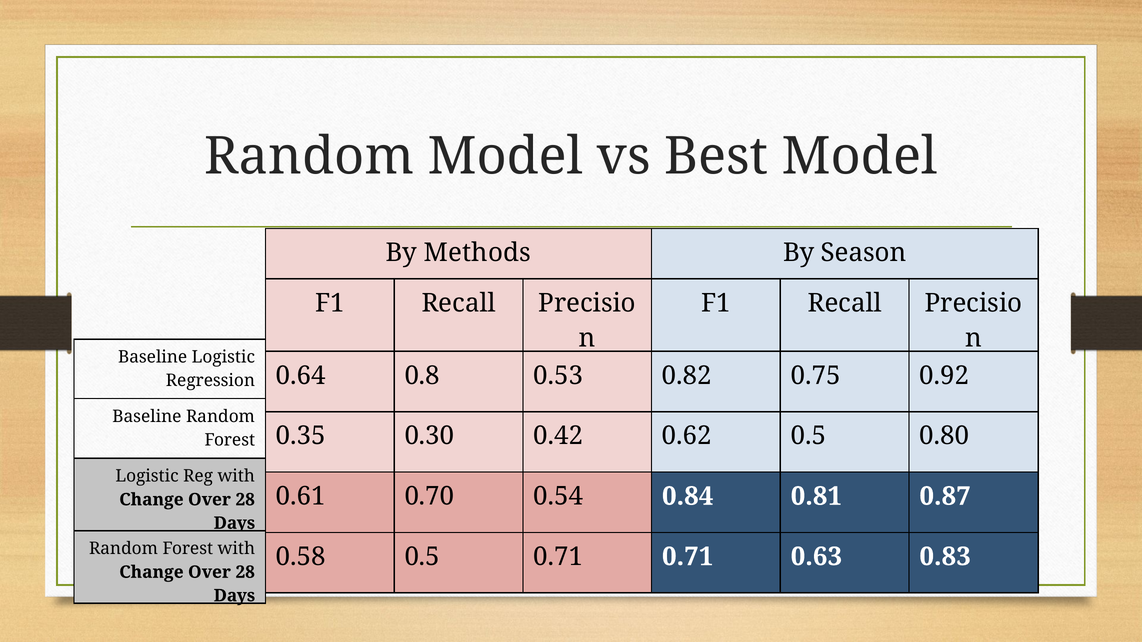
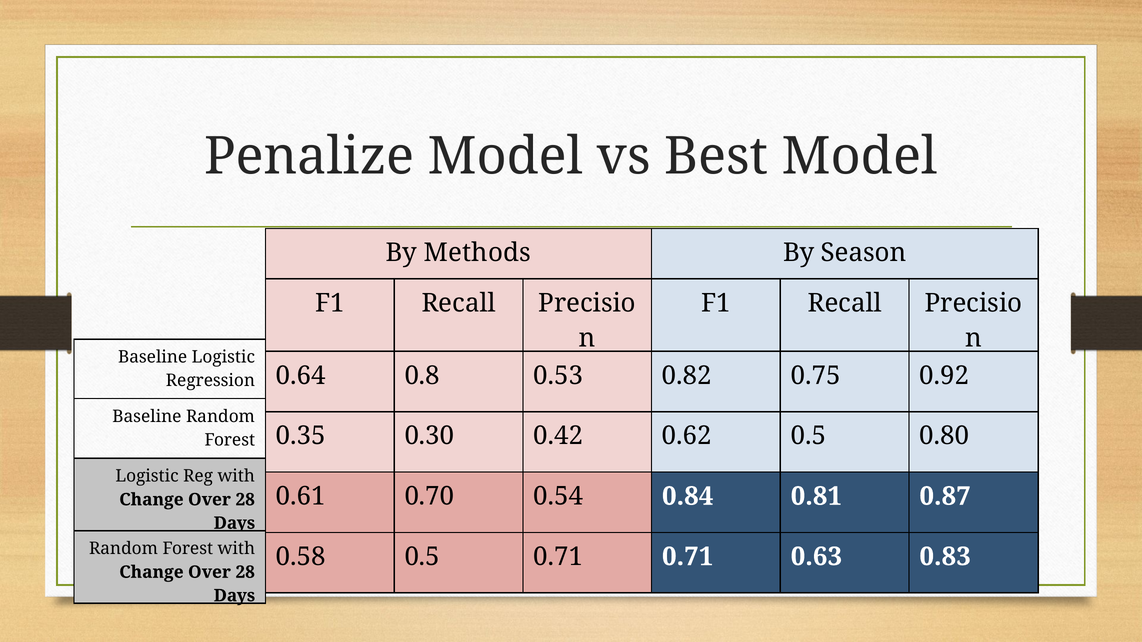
Random at (309, 157): Random -> Penalize
